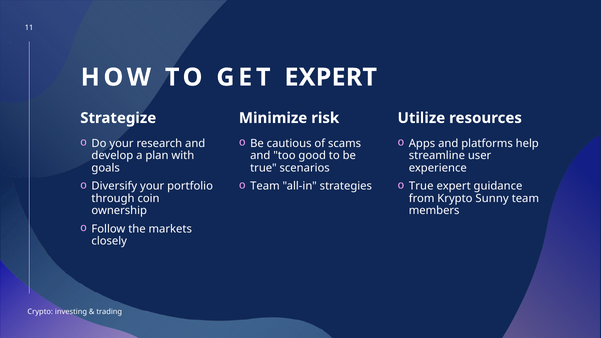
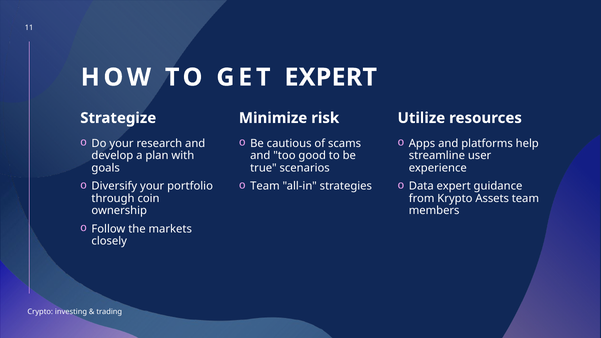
True at (421, 186): True -> Data
Sunny: Sunny -> Assets
